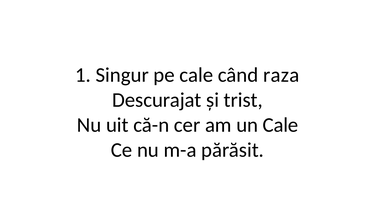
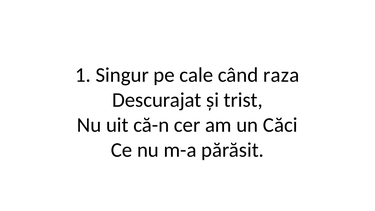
un Cale: Cale -> Căci
